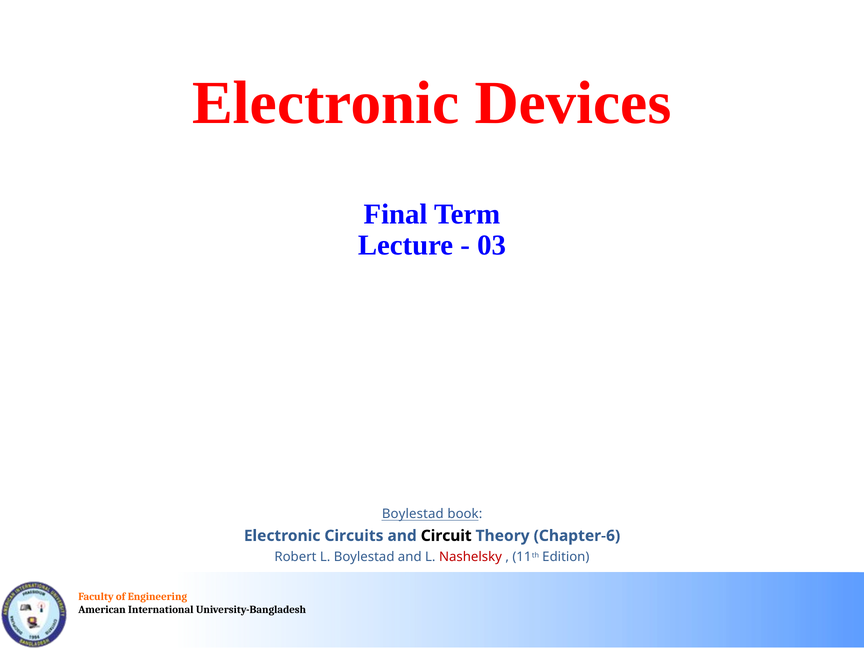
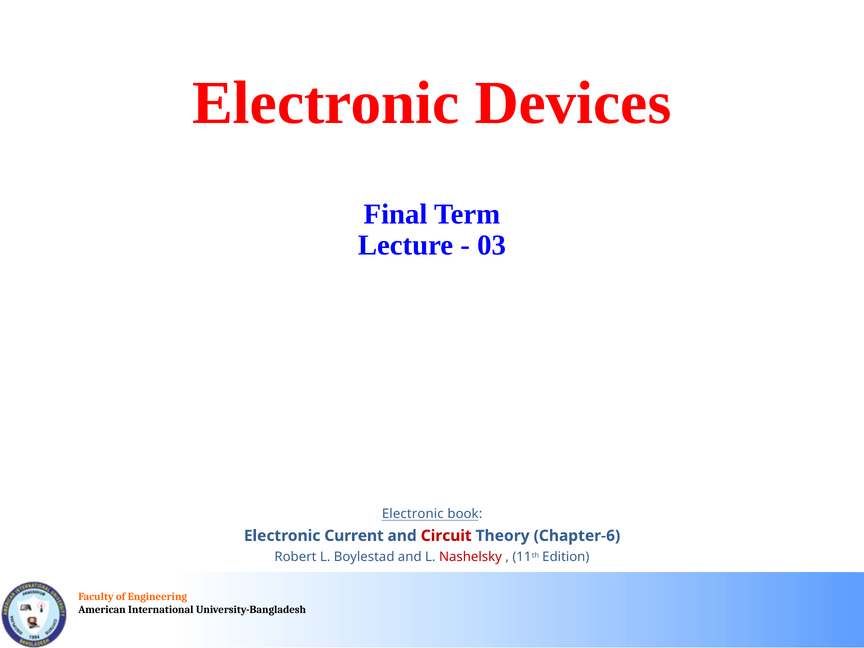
Boylestad at (413, 514): Boylestad -> Electronic
Circuits: Circuits -> Current
Circuit colour: black -> red
